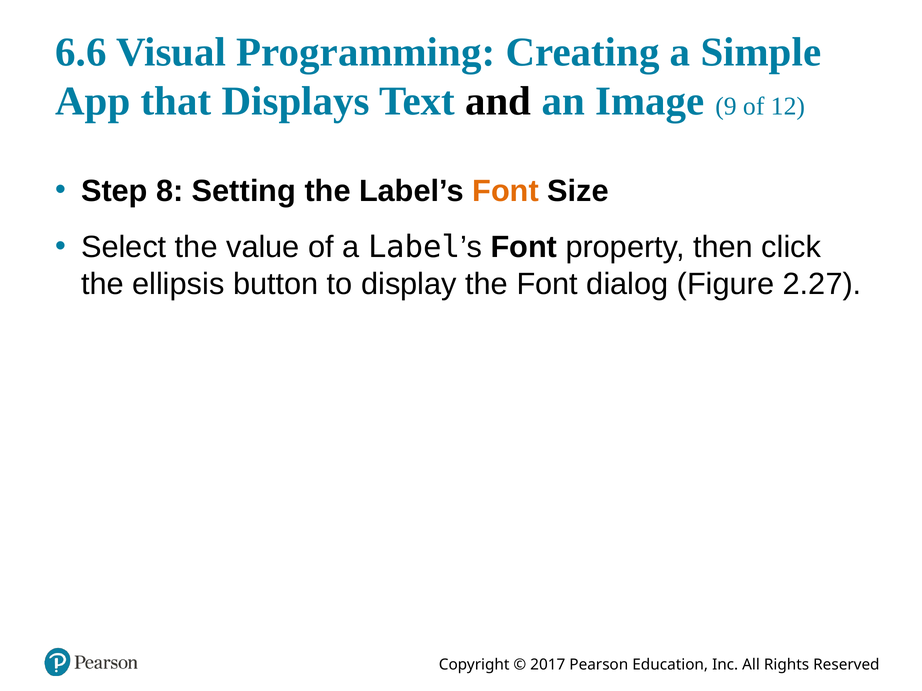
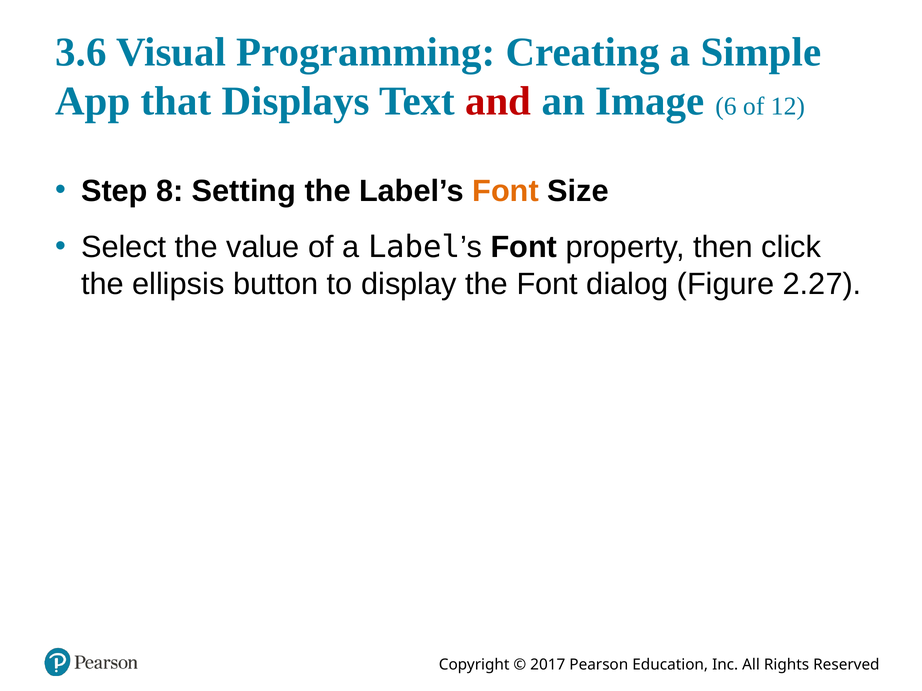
6.6: 6.6 -> 3.6
and colour: black -> red
9: 9 -> 6
